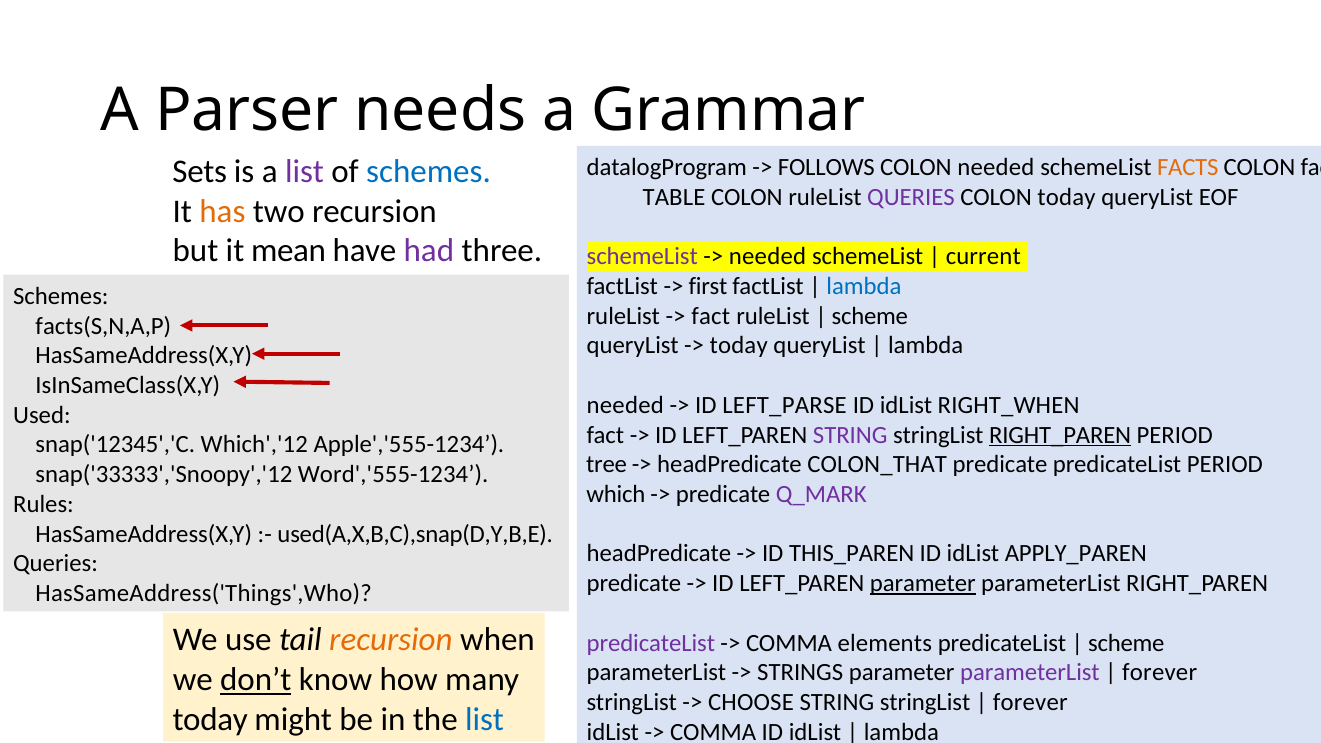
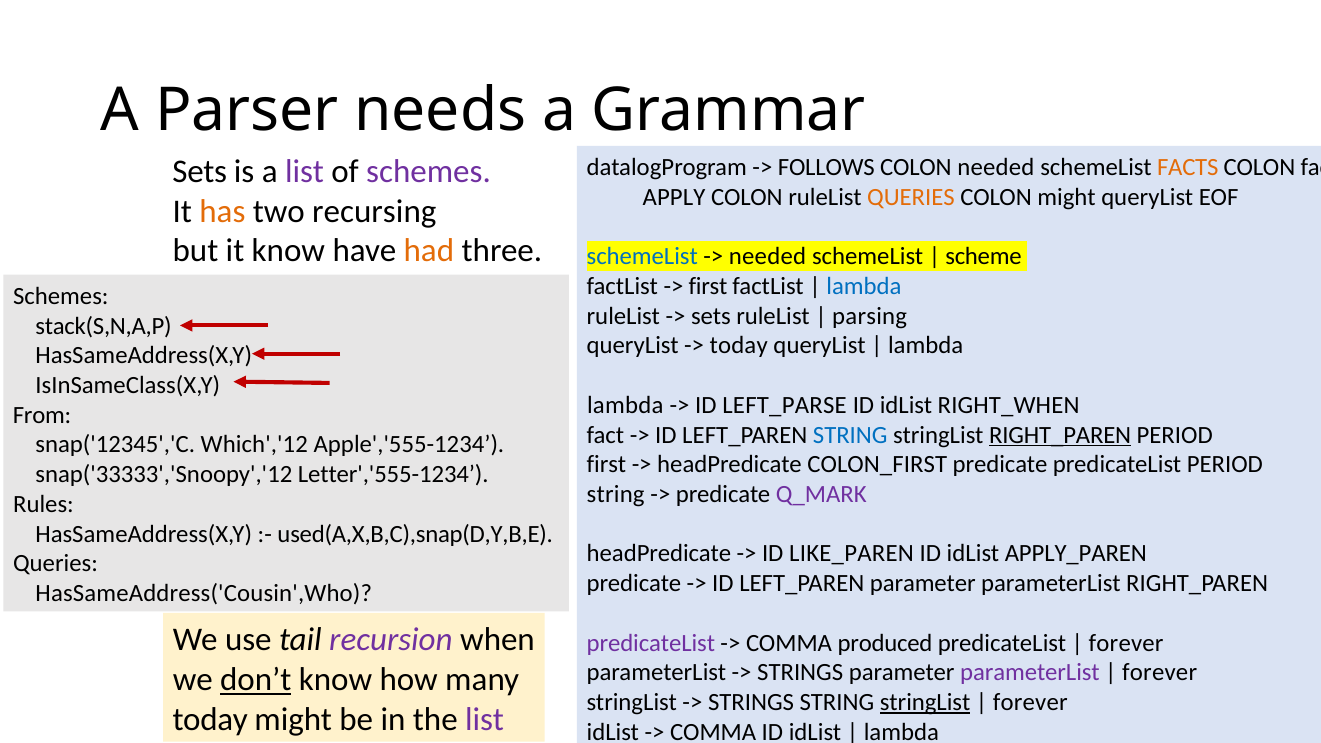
schemes at (429, 172) colour: blue -> purple
TABLE: TABLE -> APPLY
QUERIES at (911, 197) colour: purple -> orange
COLON today: today -> might
two recursion: recursion -> recursing
it mean: mean -> know
had colour: purple -> orange
schemeList at (642, 257) colour: purple -> blue
current: current -> scheme
fact at (711, 316): fact -> sets
scheme at (870, 316): scheme -> parsing
facts(S,N,A,P: facts(S,N,A,P -> stack(S,N,A,P
needed at (625, 405): needed -> lambda
Used: Used -> From
STRING at (850, 435) colour: purple -> blue
tree at (607, 465): tree -> first
COLON_THAT: COLON_THAT -> COLON_FIRST
Word','555-1234: Word','555-1234 -> Letter','555-1234
which at (616, 494): which -> string
THIS_PAREN: THIS_PAREN -> LIKE_PAREN
parameter at (923, 584) underline: present -> none
HasSameAddress('Things',Who: HasSameAddress('Things',Who -> HasSameAddress('Cousin',Who
recursion at (391, 640) colour: orange -> purple
elements: elements -> produced
scheme at (1126, 643): scheme -> forever
CHOOSE at (751, 702): CHOOSE -> STRINGS
stringList at (925, 702) underline: none -> present
list at (485, 719) colour: blue -> purple
